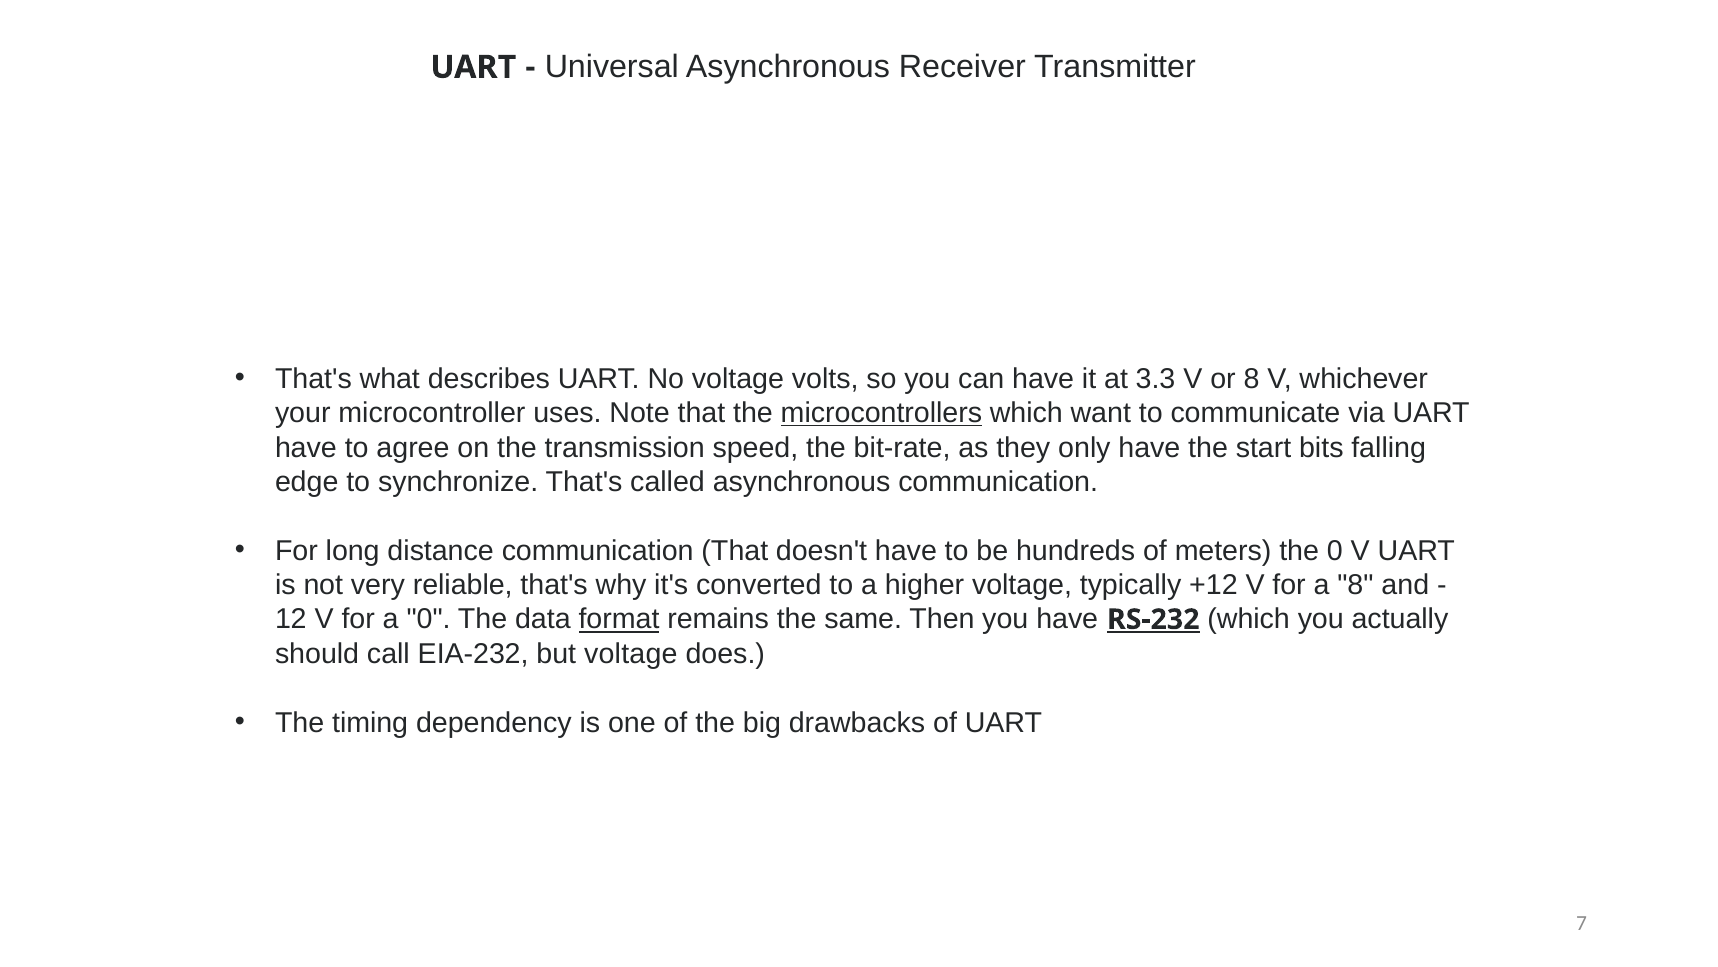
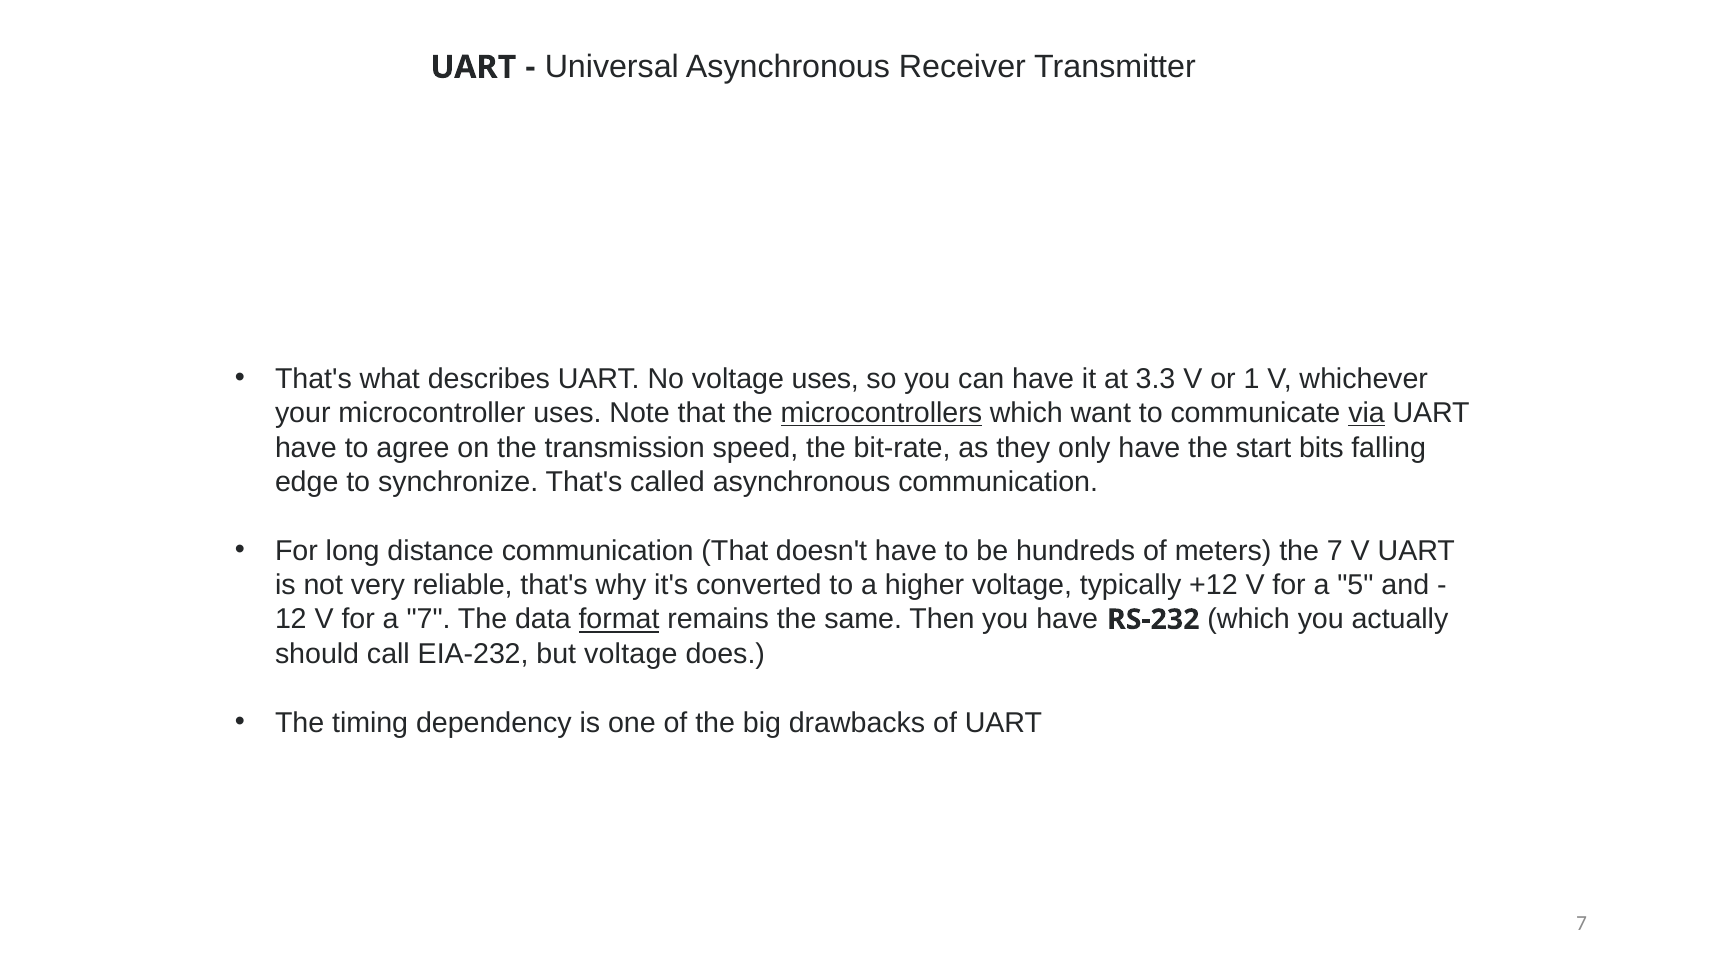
voltage volts: volts -> uses
or 8: 8 -> 1
via underline: none -> present
the 0: 0 -> 7
a 8: 8 -> 5
a 0: 0 -> 7
RS-232 underline: present -> none
